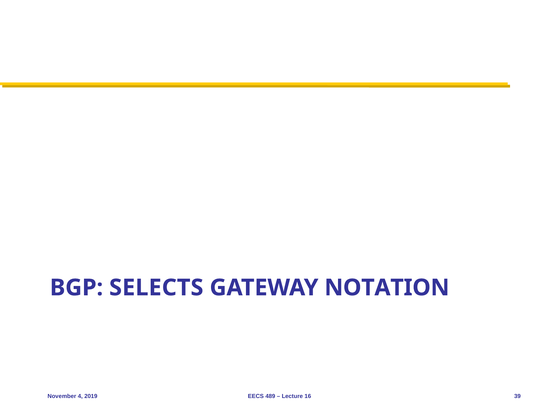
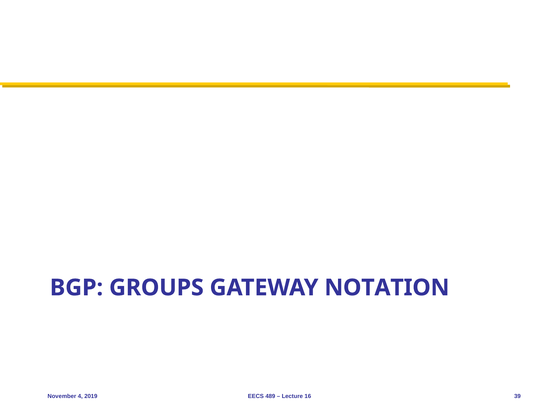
SELECTS: SELECTS -> GROUPS
